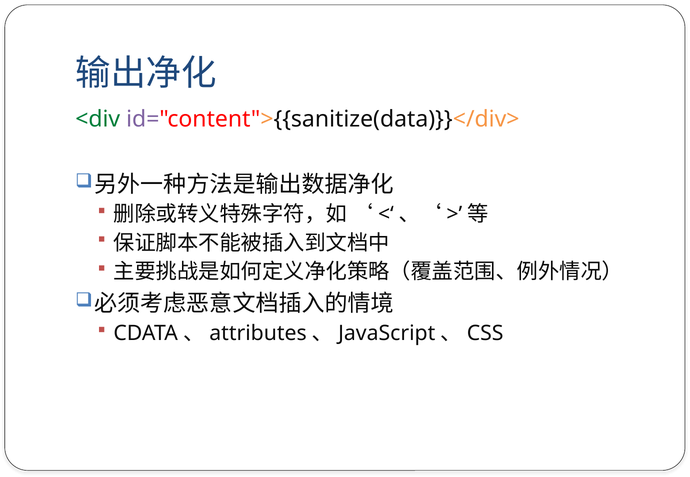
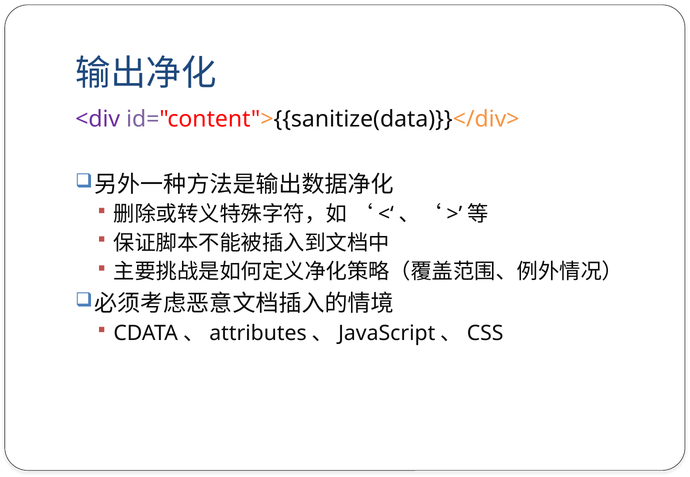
<div colour: green -> purple
